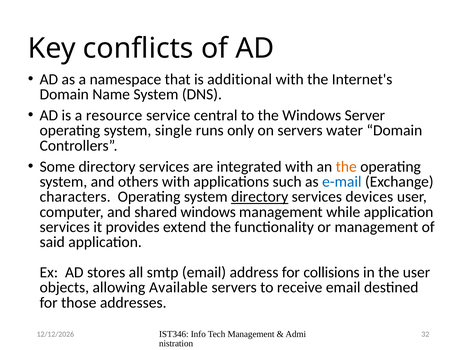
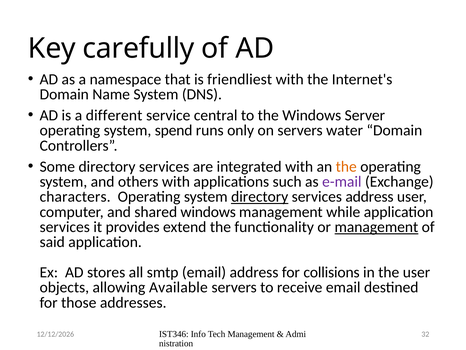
conflicts: conflicts -> carefully
additional: additional -> friendliest
resource: resource -> different
single: single -> spend
e-mail colour: blue -> purple
services devices: devices -> address
management at (376, 227) underline: none -> present
